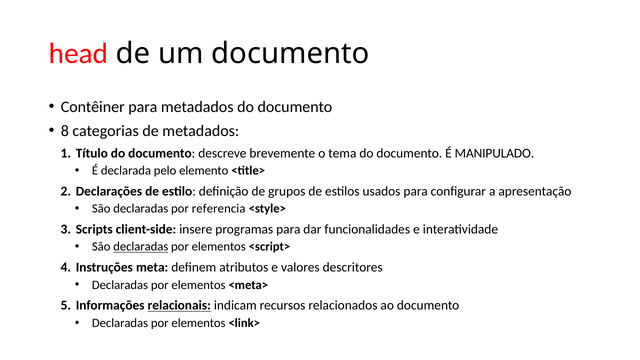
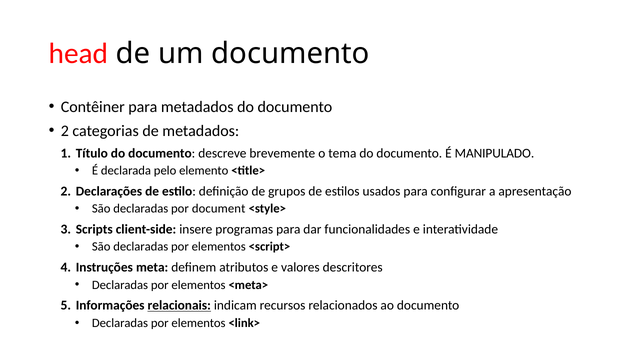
8 at (65, 131): 8 -> 2
referencia: referencia -> document
declaradas at (141, 247) underline: present -> none
